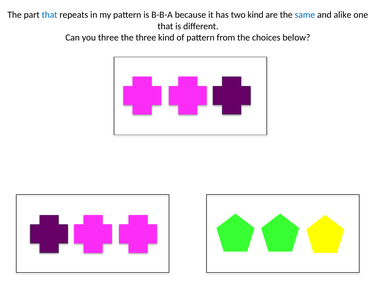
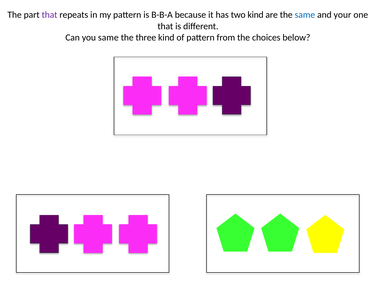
that at (50, 15) colour: blue -> purple
alike: alike -> your
you three: three -> same
